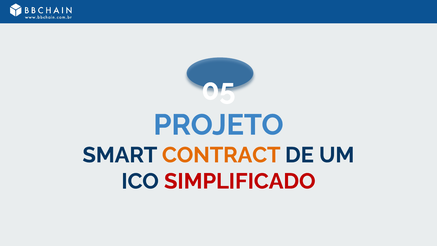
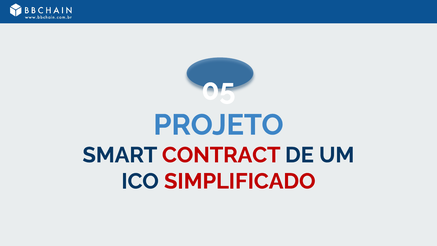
CONTRACT colour: orange -> red
